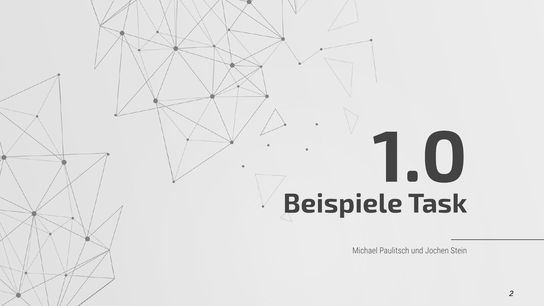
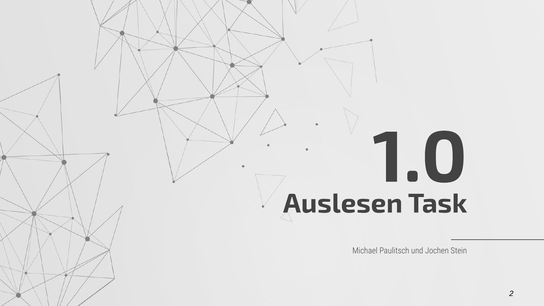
Beispiele: Beispiele -> Auslesen
